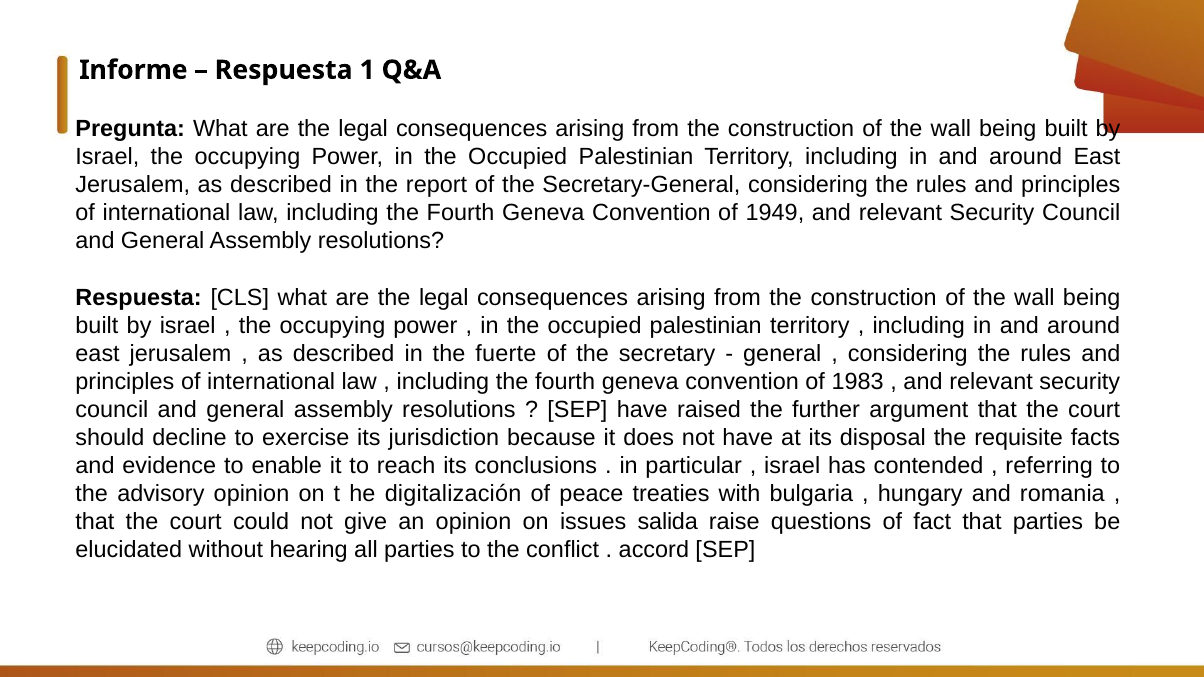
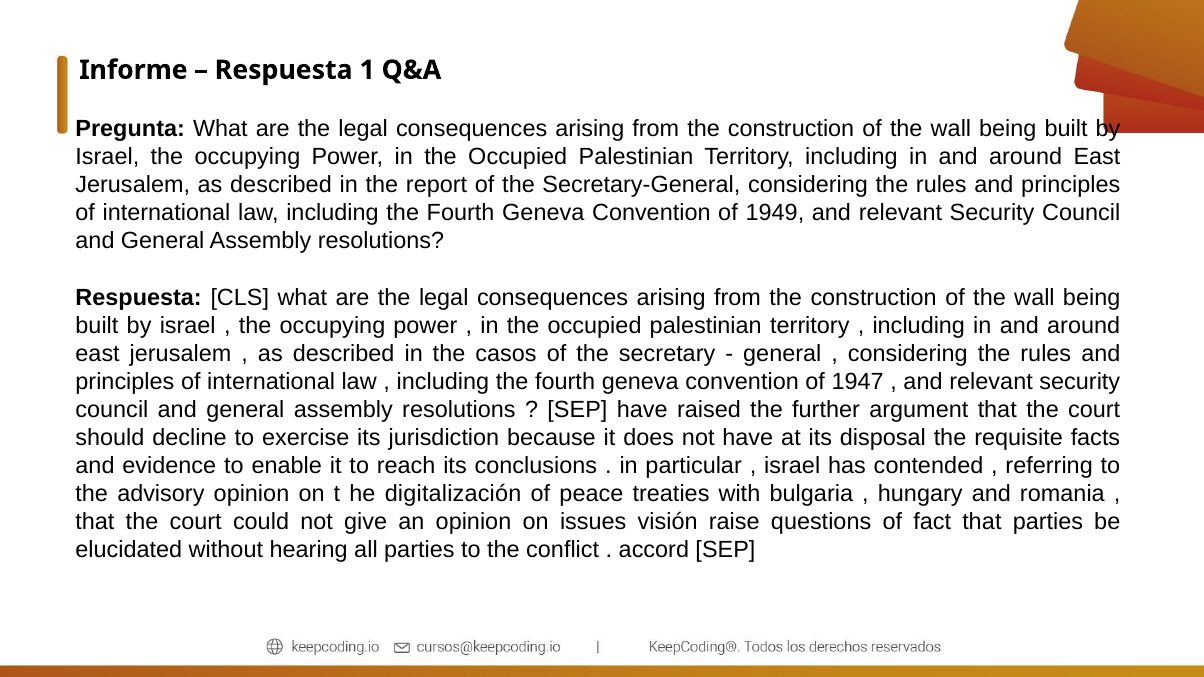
fuerte: fuerte -> casos
1983: 1983 -> 1947
salida: salida -> visión
